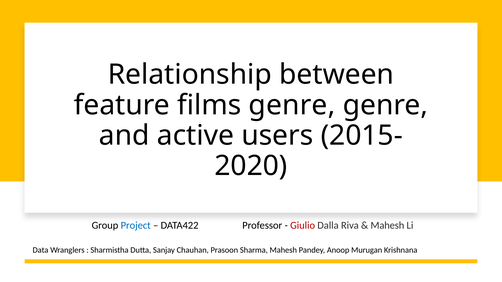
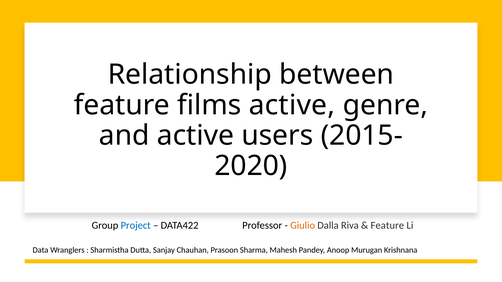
films genre: genre -> active
Giulio colour: red -> orange
Mahesh at (387, 226): Mahesh -> Feature
